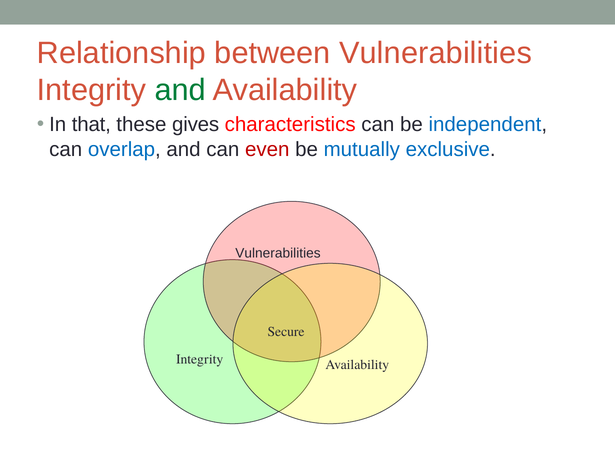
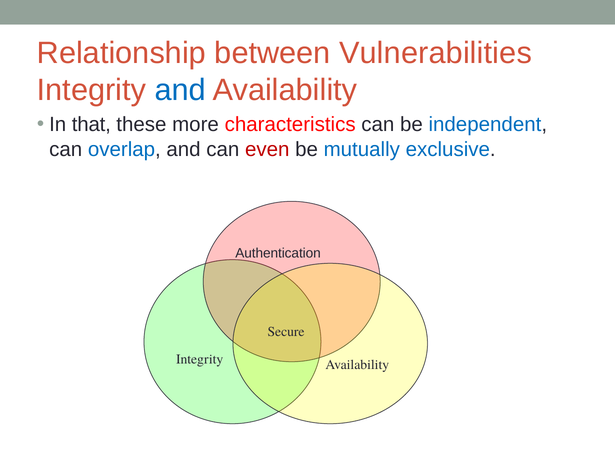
and at (180, 90) colour: green -> blue
gives: gives -> more
Vulnerabilities at (278, 253): Vulnerabilities -> Authentication
